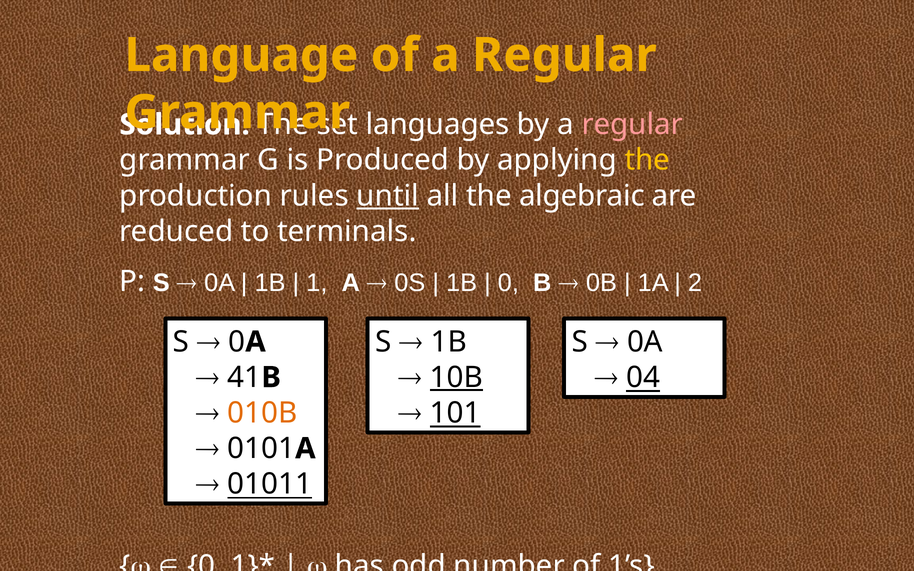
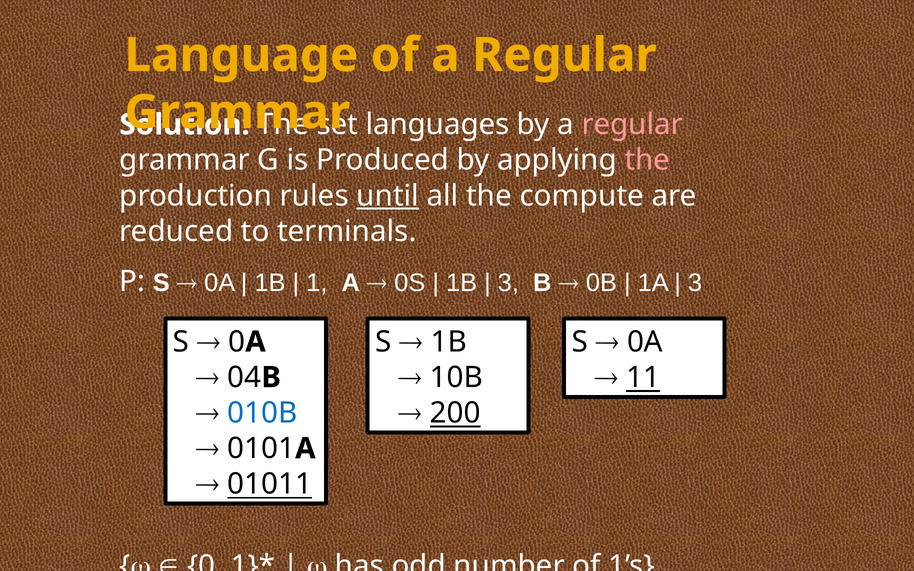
the at (647, 160) colour: yellow -> pink
algebraic: algebraic -> compute
0 at (508, 283): 0 -> 3
2 at (695, 283): 2 -> 3
41: 41 -> 04
10B underline: present -> none
04: 04 -> 11
010B colour: orange -> blue
101: 101 -> 200
